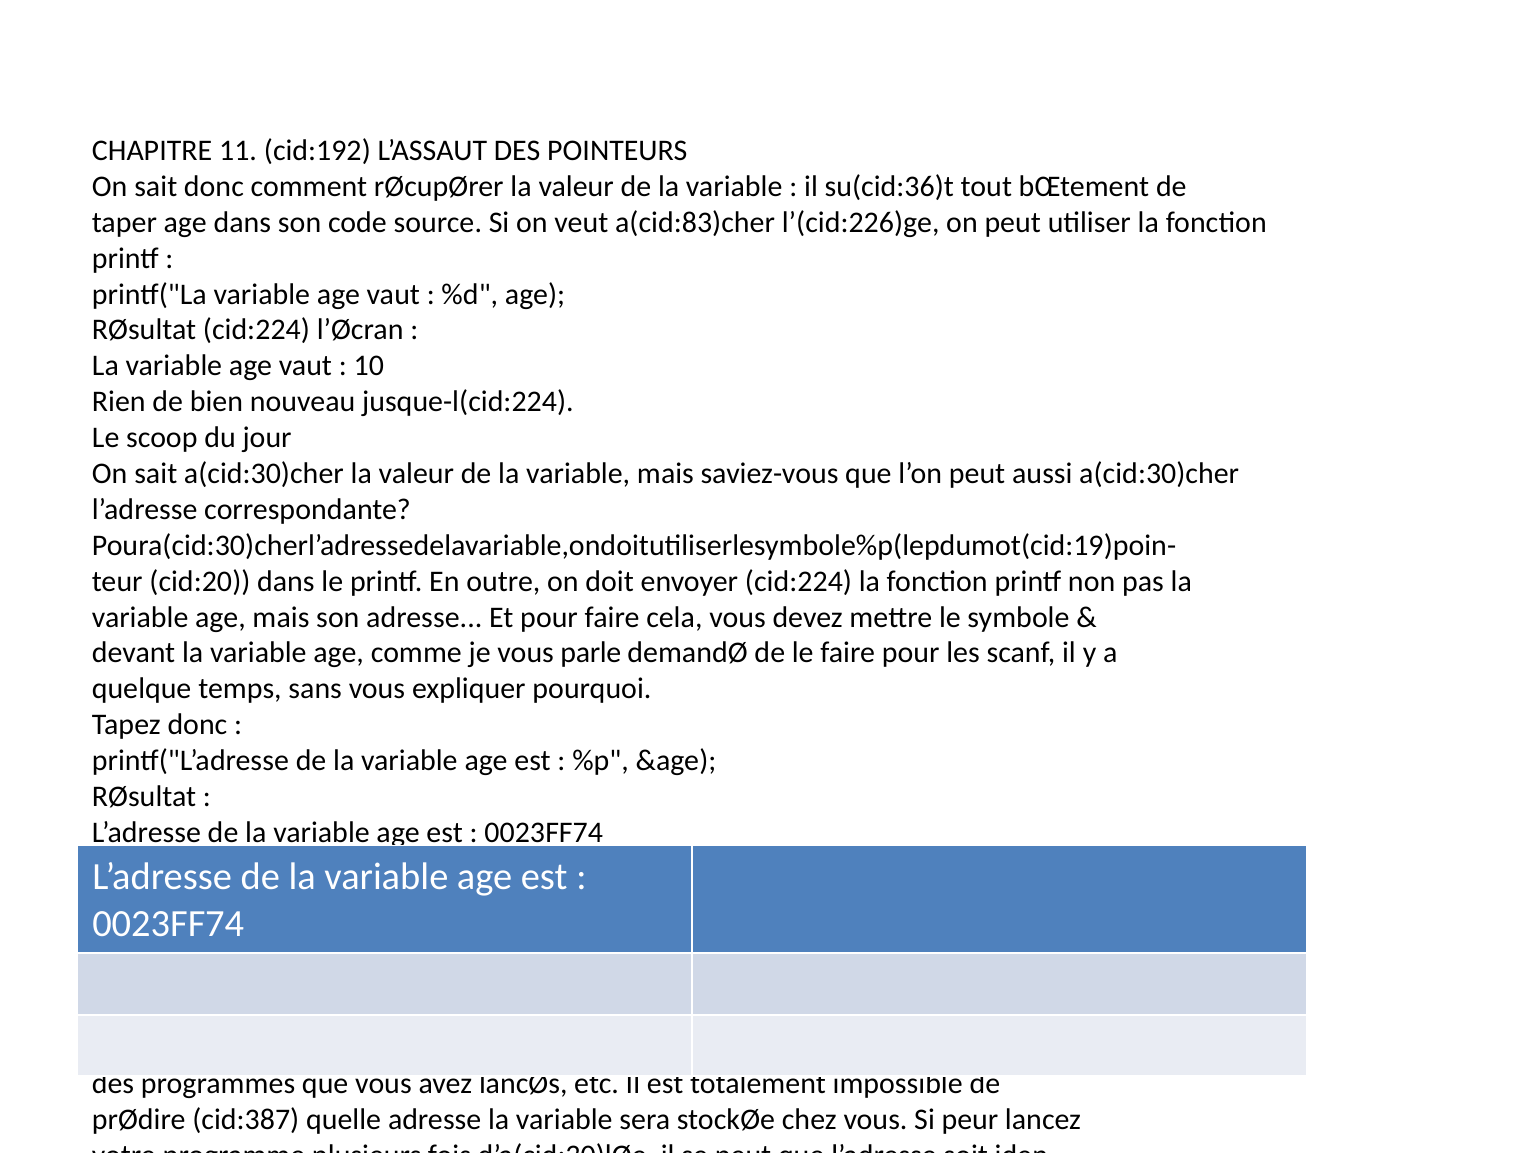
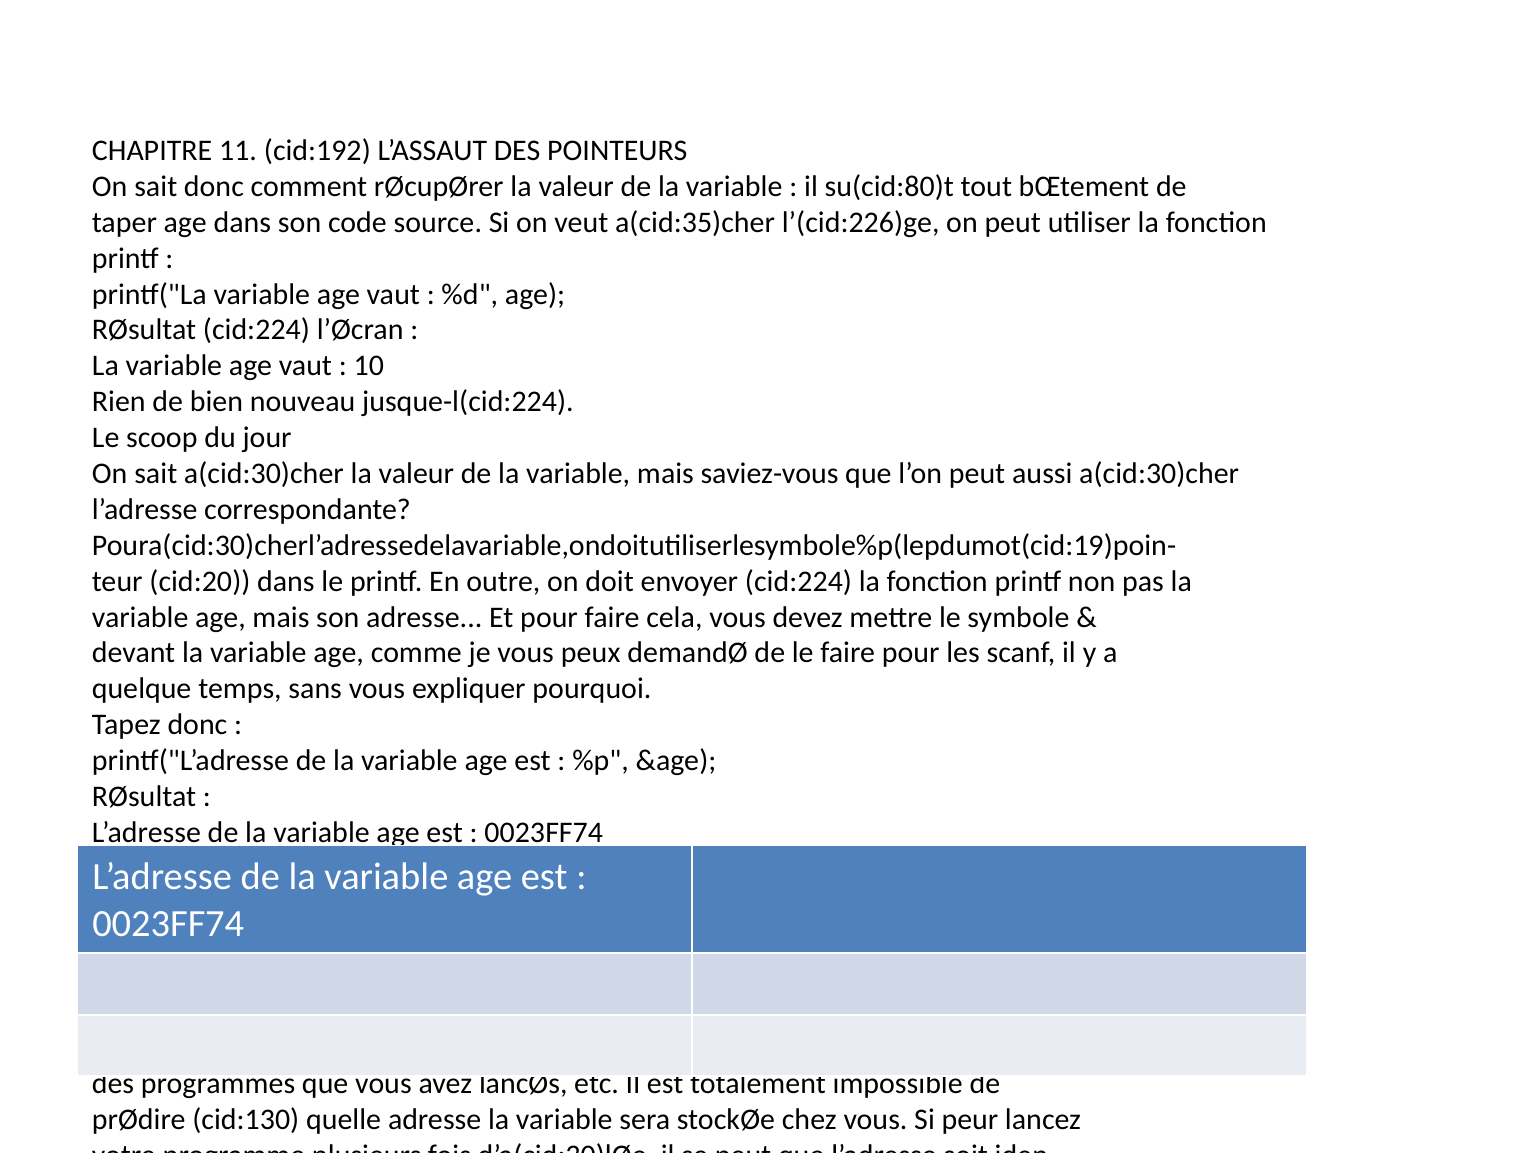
su(cid:36)t: su(cid:36)t -> su(cid:80)t
a(cid:83)cher: a(cid:83)cher -> a(cid:35)cher
parle: parle -> peux
cid:387: cid:387 -> cid:130
